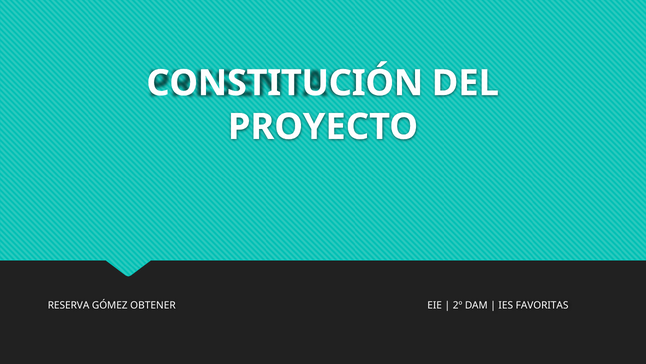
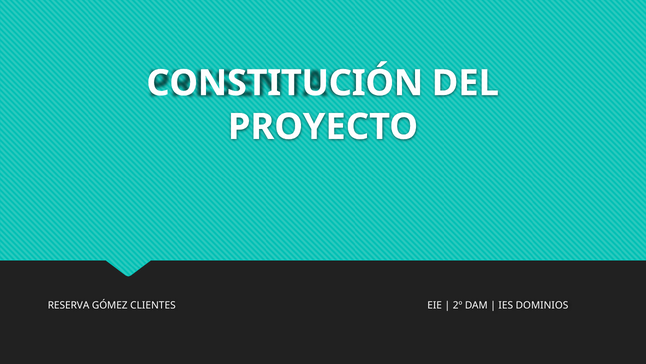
OBTENER: OBTENER -> CLIENTES
FAVORITAS: FAVORITAS -> DOMINIOS
